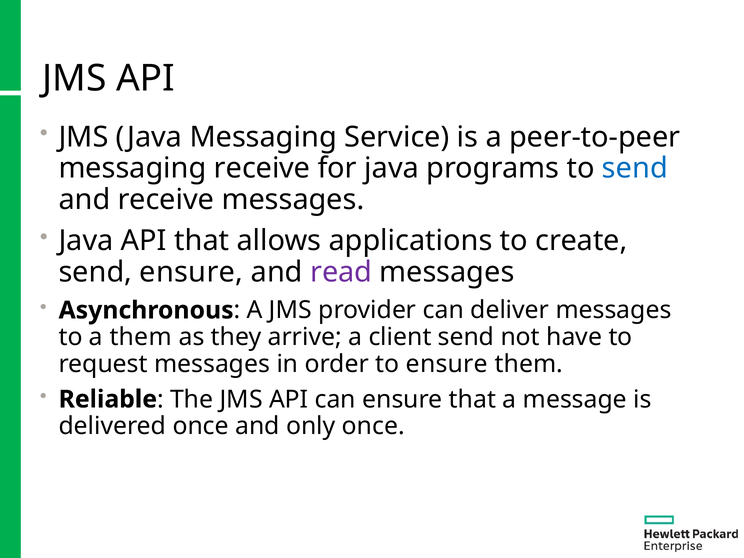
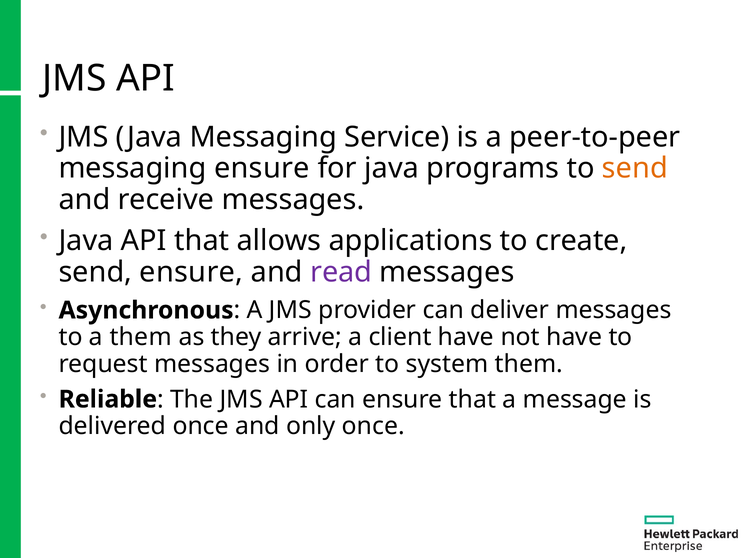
messaging receive: receive -> ensure
send at (635, 168) colour: blue -> orange
client send: send -> have
to ensure: ensure -> system
